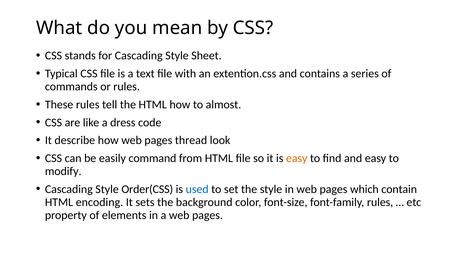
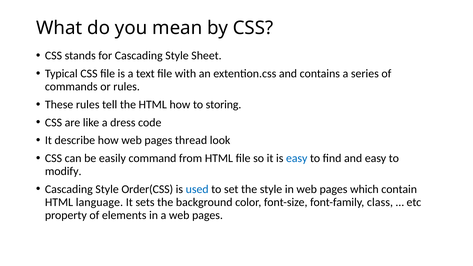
almost: almost -> storing
easy at (297, 158) colour: orange -> blue
encoding: encoding -> language
font-family rules: rules -> class
